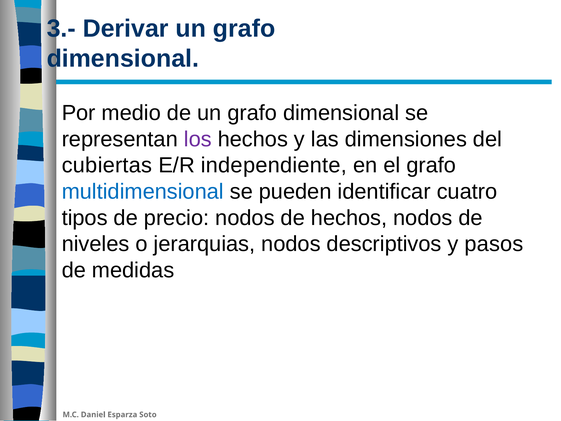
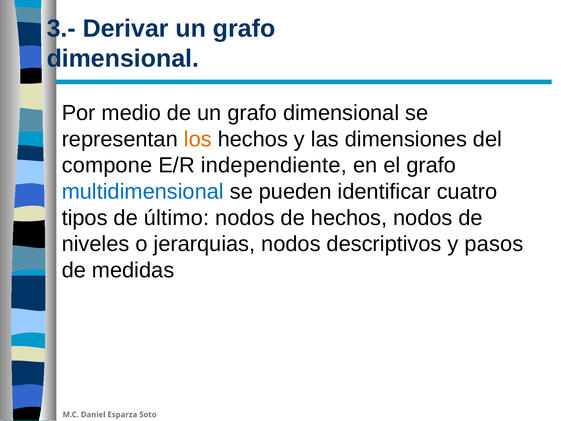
los colour: purple -> orange
cubiertas: cubiertas -> compone
precio: precio -> último
